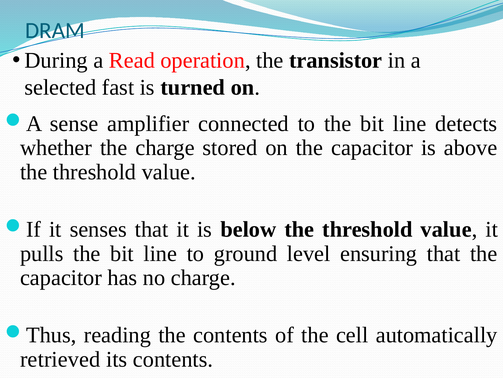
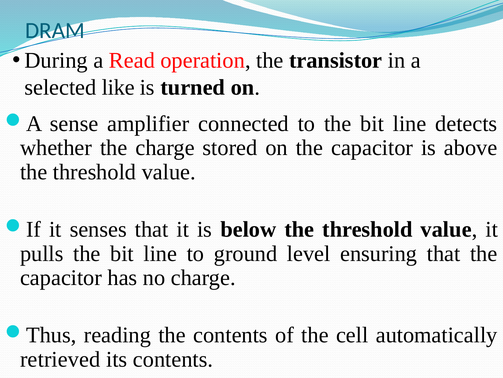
fast: fast -> like
